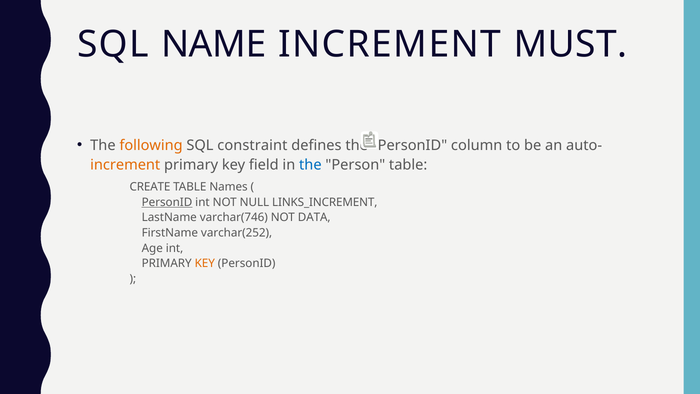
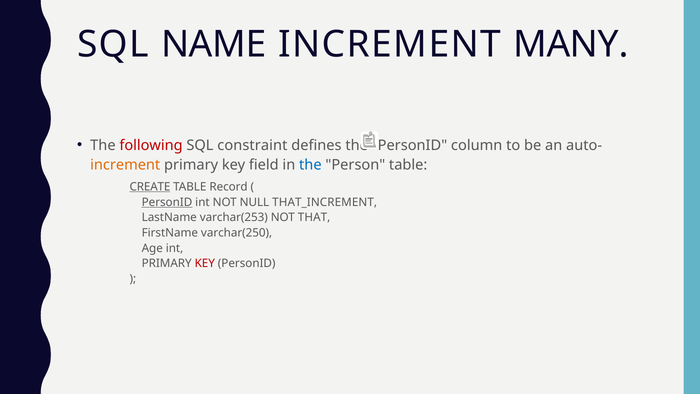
MUST: MUST -> MANY
following colour: orange -> red
CREATE underline: none -> present
Names: Names -> Record
LINKS_INCREMENT: LINKS_INCREMENT -> THAT_INCREMENT
varchar(746: varchar(746 -> varchar(253
DATA: DATA -> THAT
varchar(252: varchar(252 -> varchar(250
KEY at (205, 263) colour: orange -> red
